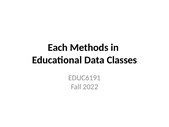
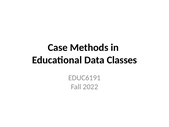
Each: Each -> Case
